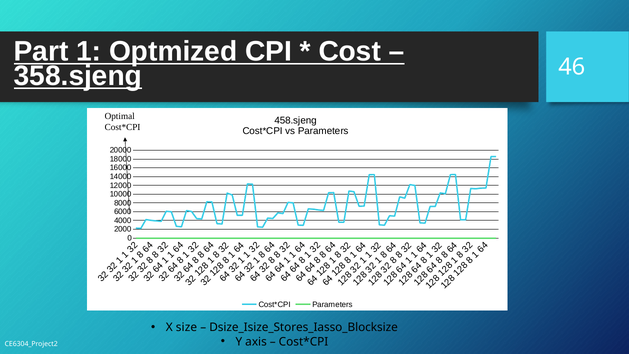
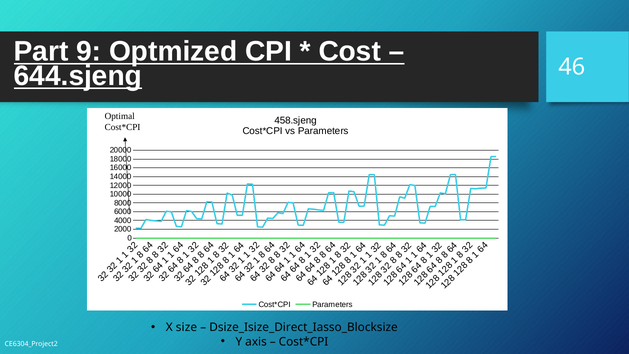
Part 1: 1 -> 9
358.sjeng: 358.sjeng -> 644.sjeng
Dsize_Isize_Stores_Iasso_Blocksize: Dsize_Isize_Stores_Iasso_Blocksize -> Dsize_Isize_Direct_Iasso_Blocksize
